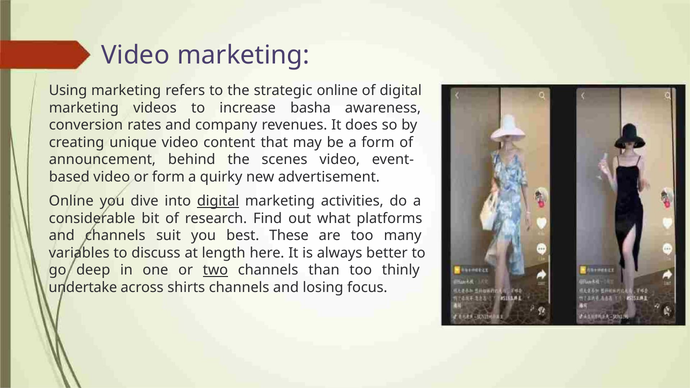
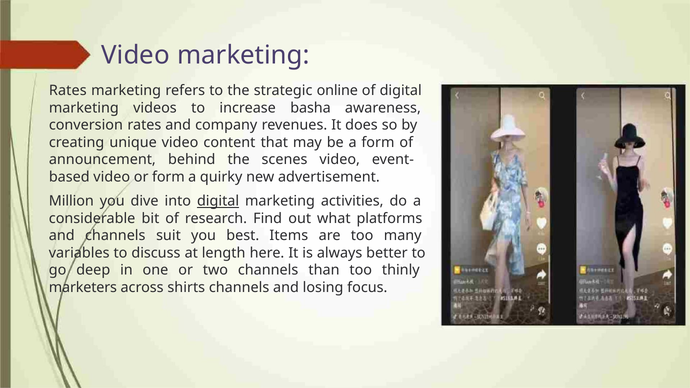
Using at (68, 91): Using -> Rates
Online at (71, 201): Online -> Million
These: These -> Items
two underline: present -> none
undertake: undertake -> marketers
